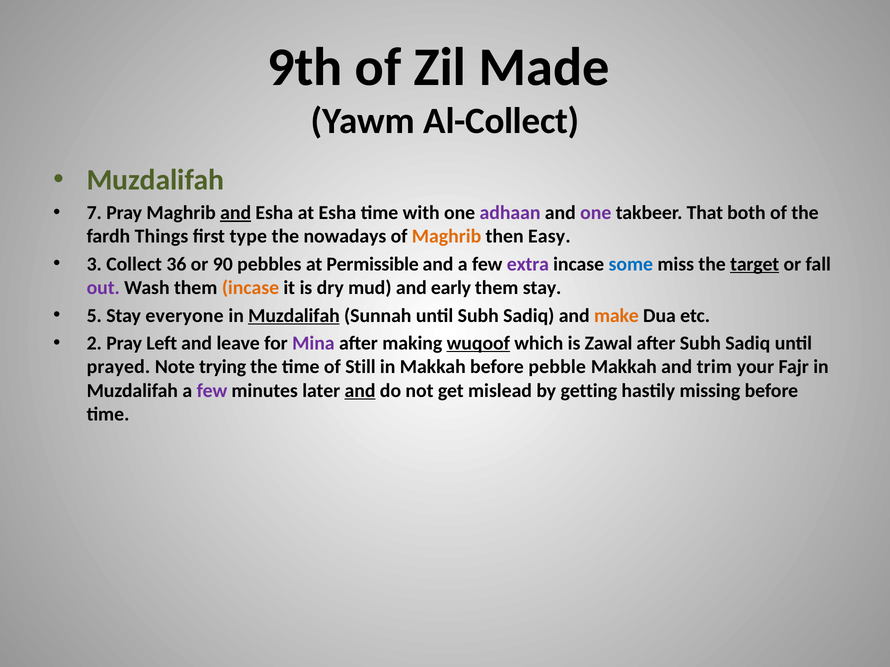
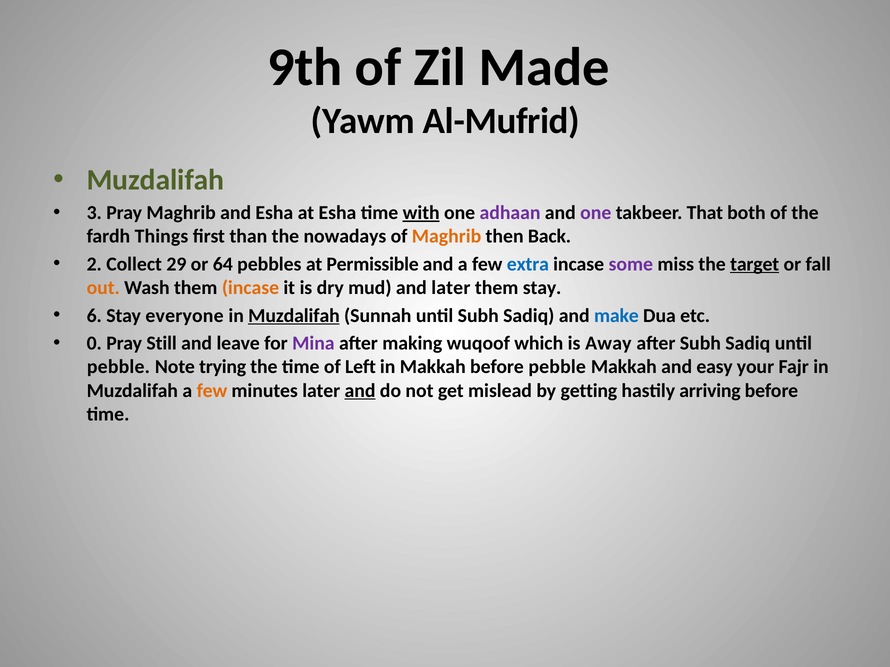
Al-Collect: Al-Collect -> Al-Mufrid
7: 7 -> 3
and at (236, 213) underline: present -> none
with underline: none -> present
type: type -> than
Easy: Easy -> Back
3: 3 -> 2
36: 36 -> 29
90: 90 -> 64
extra colour: purple -> blue
some colour: blue -> purple
out colour: purple -> orange
and early: early -> later
5: 5 -> 6
make colour: orange -> blue
2: 2 -> 0
Left: Left -> Still
wuqoof underline: present -> none
Zawal: Zawal -> Away
prayed at (118, 367): prayed -> pebble
Still: Still -> Left
trim: trim -> easy
few at (212, 391) colour: purple -> orange
missing: missing -> arriving
